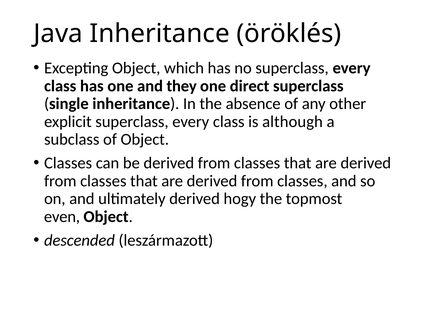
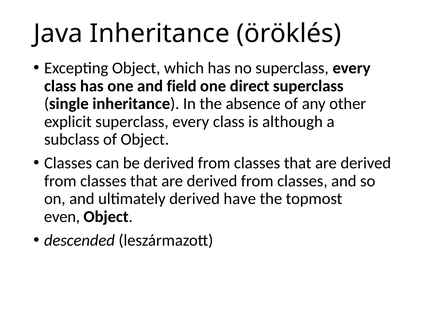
they: they -> field
hogy: hogy -> have
